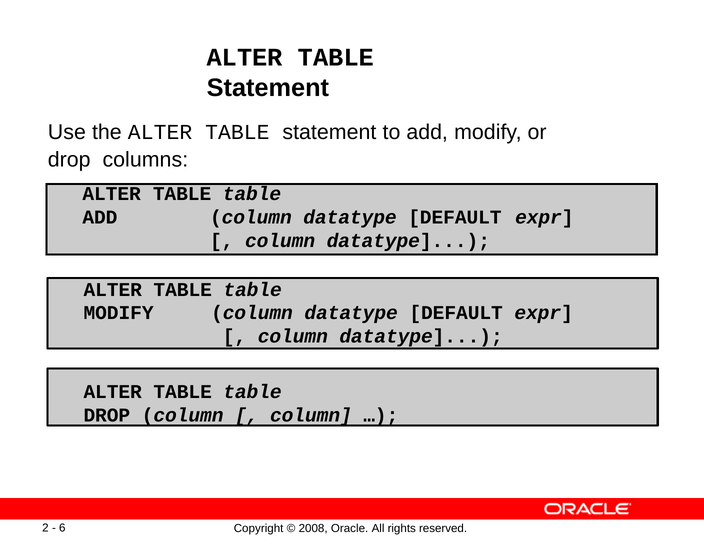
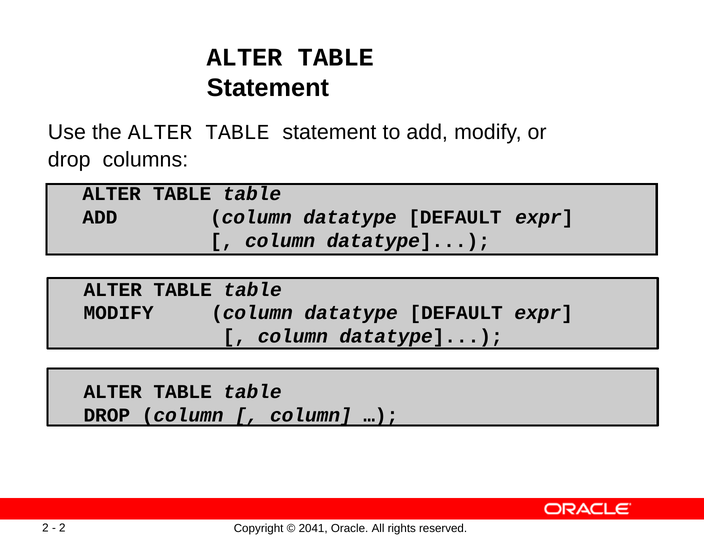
6 at (62, 528): 6 -> 2
2008: 2008 -> 2041
